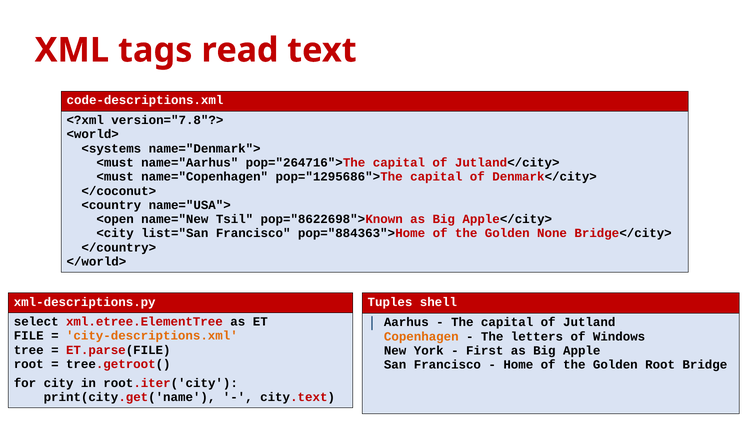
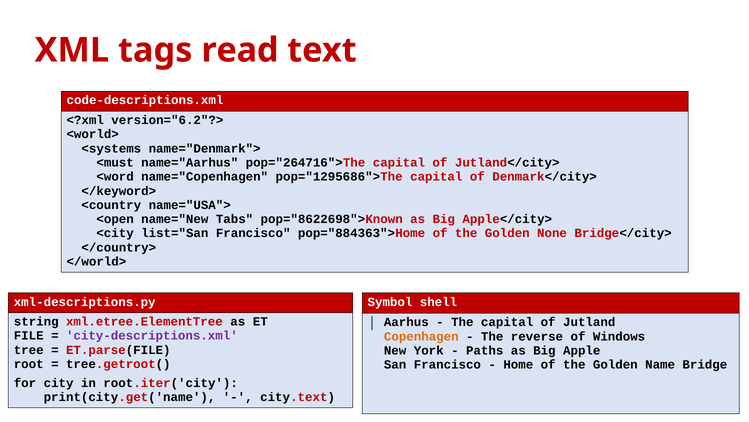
version="7.8"?>: version="7.8"?> -> version="6.2"?>
<must at (115, 176): <must -> <word
</coconut>: </coconut> -> </keyword>
Tsil: Tsil -> Tabs
Tuples: Tuples -> Symbol
select: select -> string
city-descriptions.xml colour: orange -> purple
letters: letters -> reverse
First: First -> Paths
Golden Root: Root -> Name
